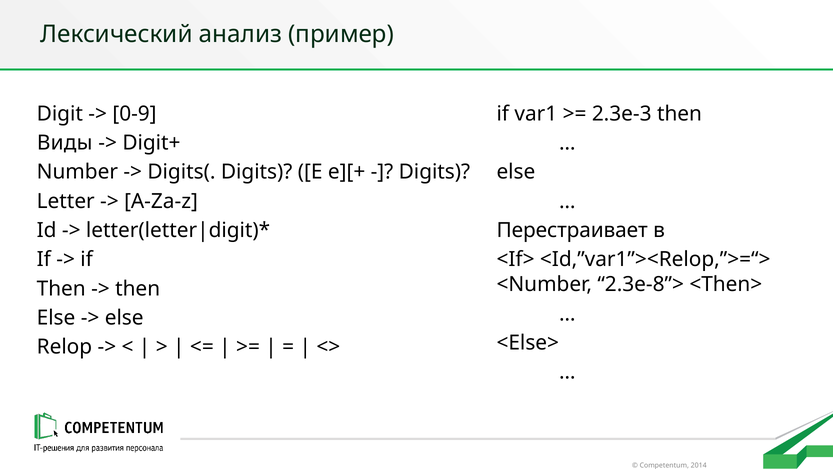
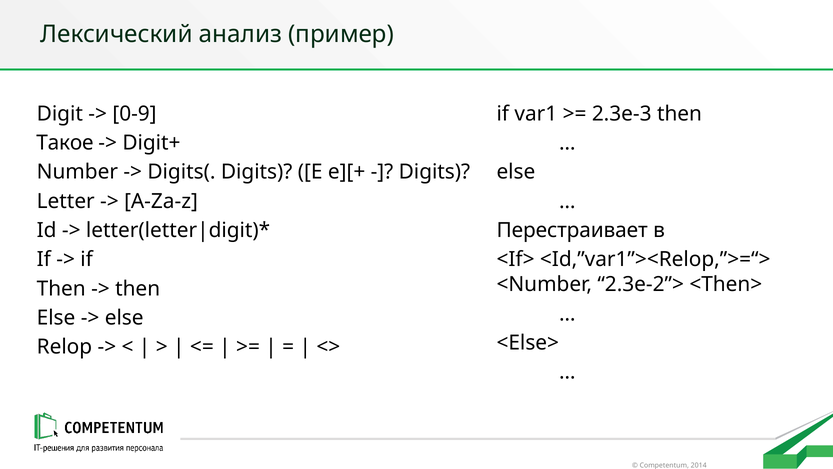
Виды: Виды -> Такое
2.3e-8”>: 2.3e-8”> -> 2.3e-2”>
